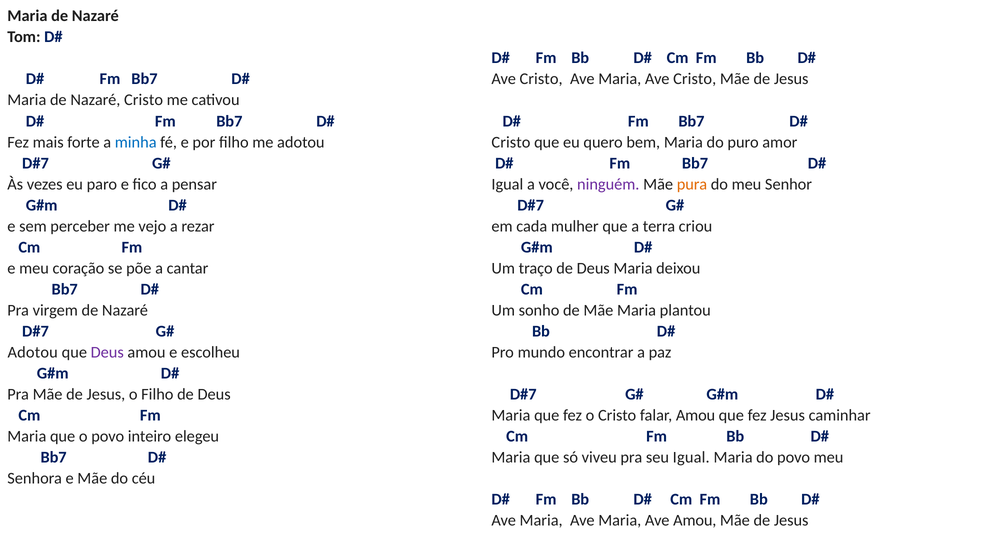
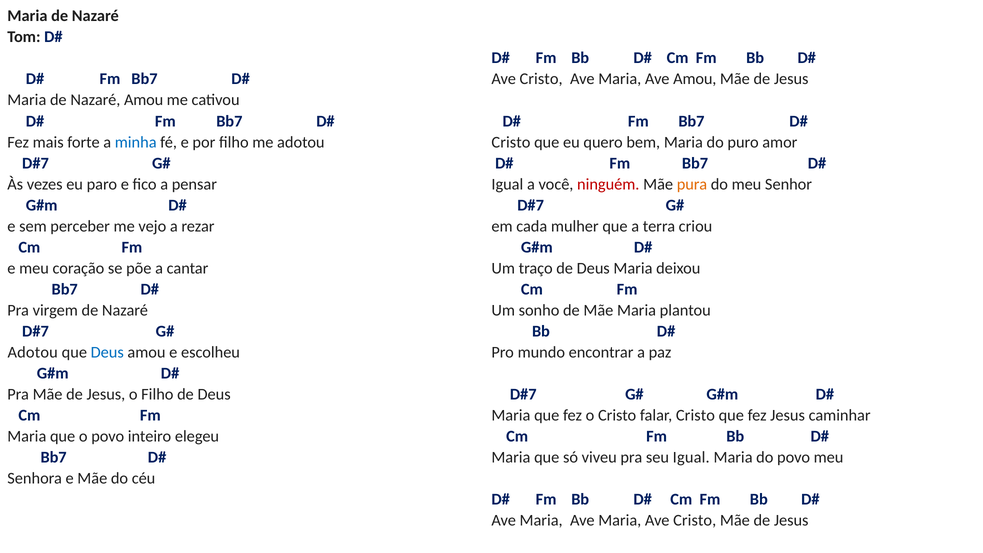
Maria Ave Cristo: Cristo -> Amou
Nazaré Cristo: Cristo -> Amou
ninguém colour: purple -> red
Deus at (107, 352) colour: purple -> blue
falar Amou: Amou -> Cristo
Maria Ave Amou: Amou -> Cristo
